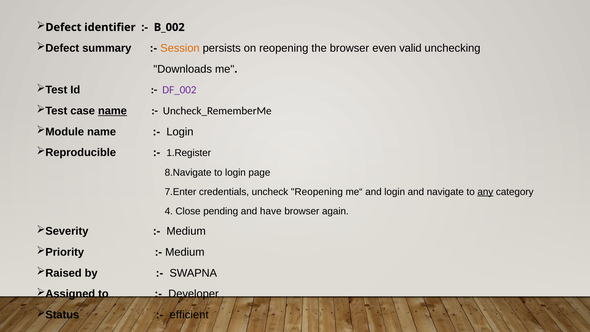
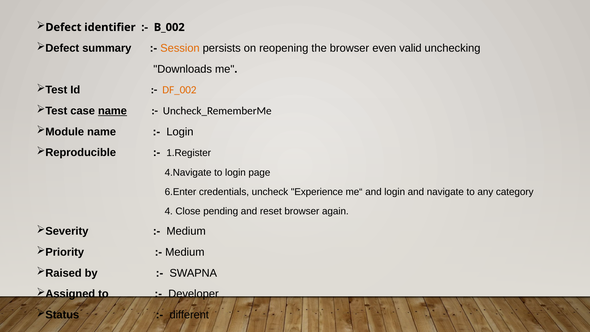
DF_002 colour: purple -> orange
8.Navigate: 8.Navigate -> 4.Navigate
7.Enter: 7.Enter -> 6.Enter
uncheck Reopening: Reopening -> Experience
any underline: present -> none
have: have -> reset
efficient: efficient -> different
